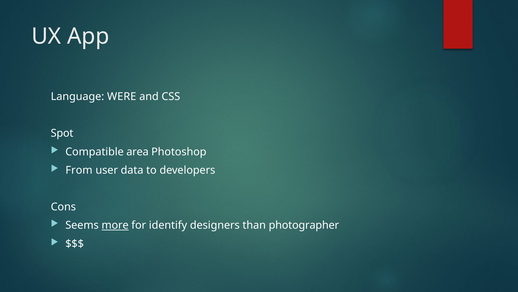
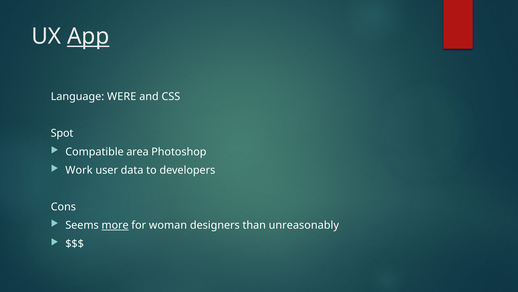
App underline: none -> present
From: From -> Work
identify: identify -> woman
photographer: photographer -> unreasonably
